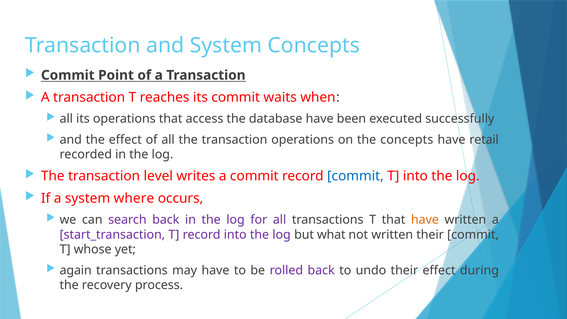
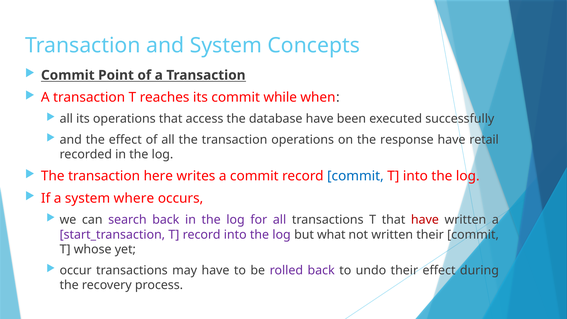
waits: waits -> while
the concepts: concepts -> response
level: level -> here
have at (425, 220) colour: orange -> red
again: again -> occur
